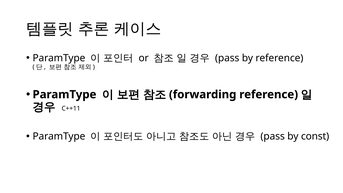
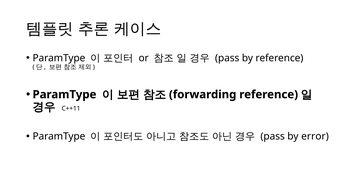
const: const -> error
